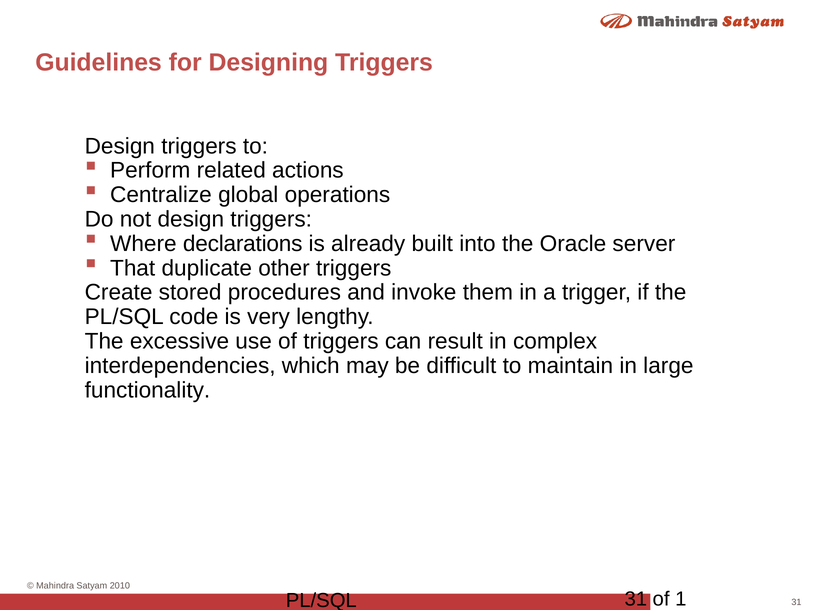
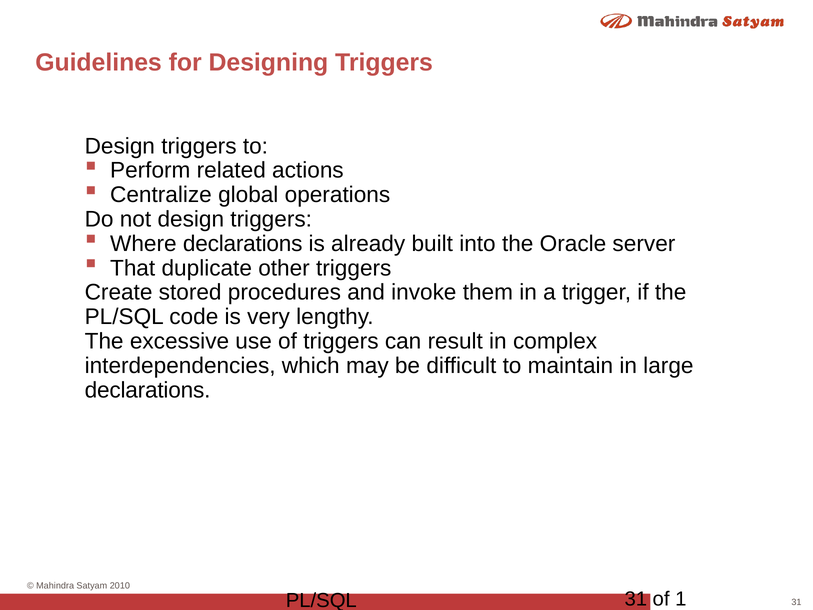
functionality at (147, 390): functionality -> declarations
